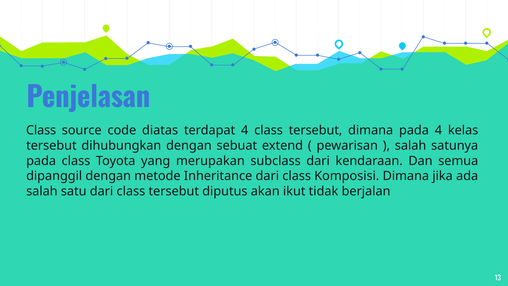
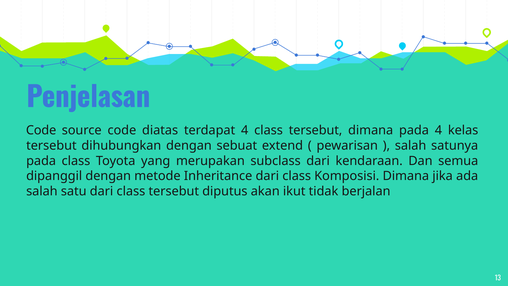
Class at (41, 130): Class -> Code
